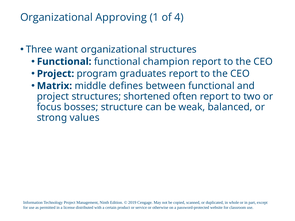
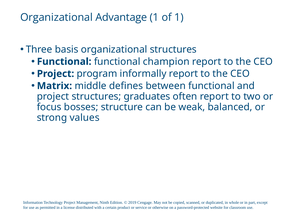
Approving: Approving -> Advantage
of 4: 4 -> 1
want: want -> basis
graduates: graduates -> informally
shortened: shortened -> graduates
